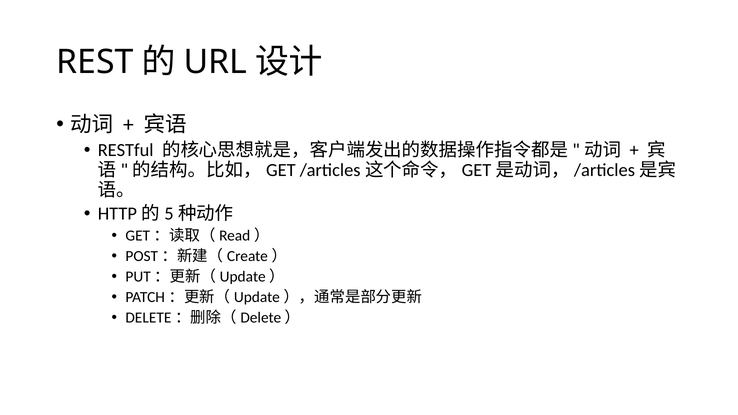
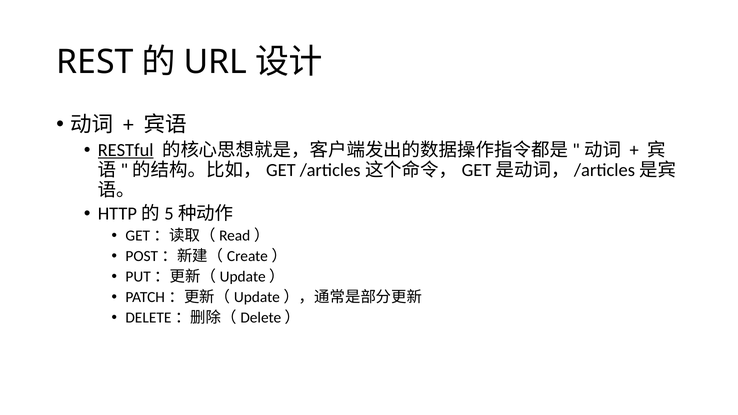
RESTful underline: none -> present
